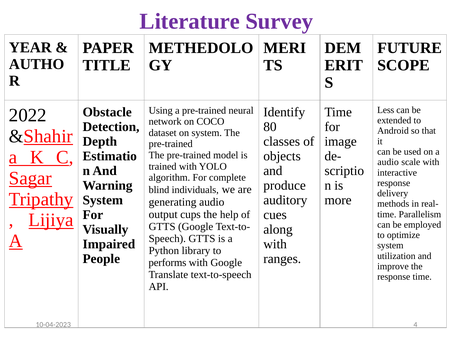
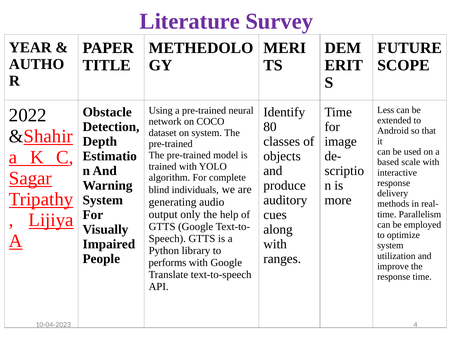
audio at (388, 162): audio -> based
cups: cups -> only
